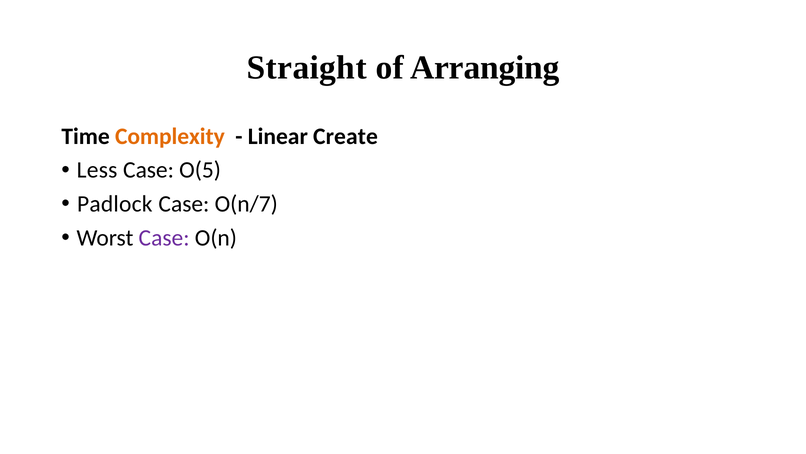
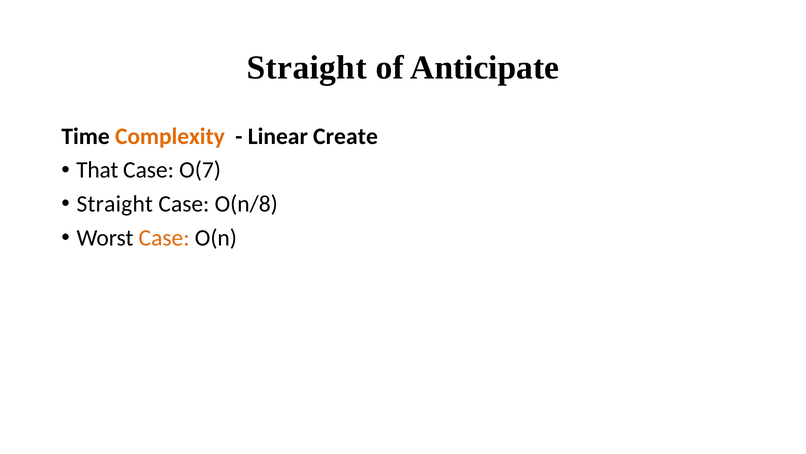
Arranging: Arranging -> Anticipate
Less: Less -> That
O(5: O(5 -> O(7
Padlock at (115, 204): Padlock -> Straight
O(n/7: O(n/7 -> O(n/8
Case at (164, 237) colour: purple -> orange
